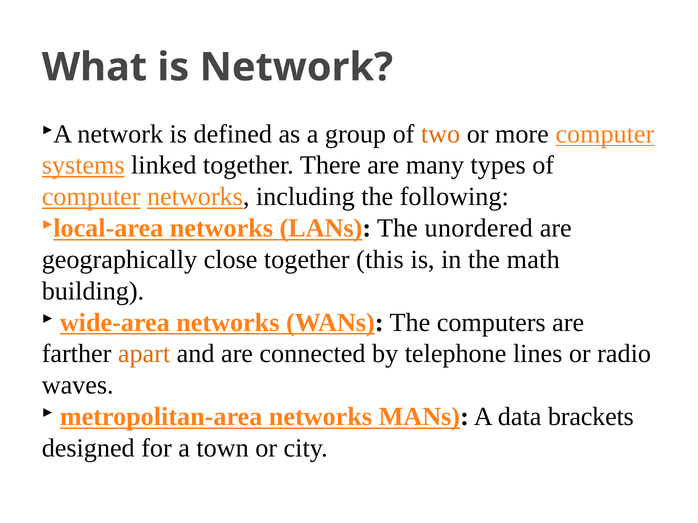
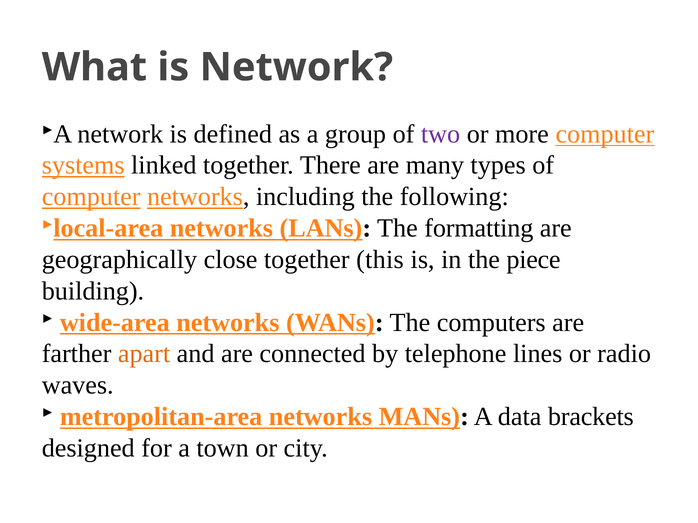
two colour: orange -> purple
unordered: unordered -> formatting
math: math -> piece
